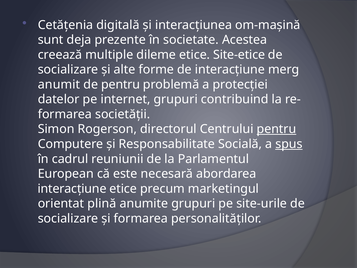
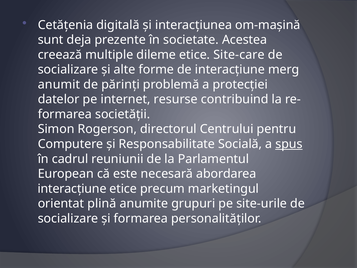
Site-etice: Site-etice -> Site-care
de pentru: pentru -> părinți
internet grupuri: grupuri -> resurse
pentru at (276, 129) underline: present -> none
